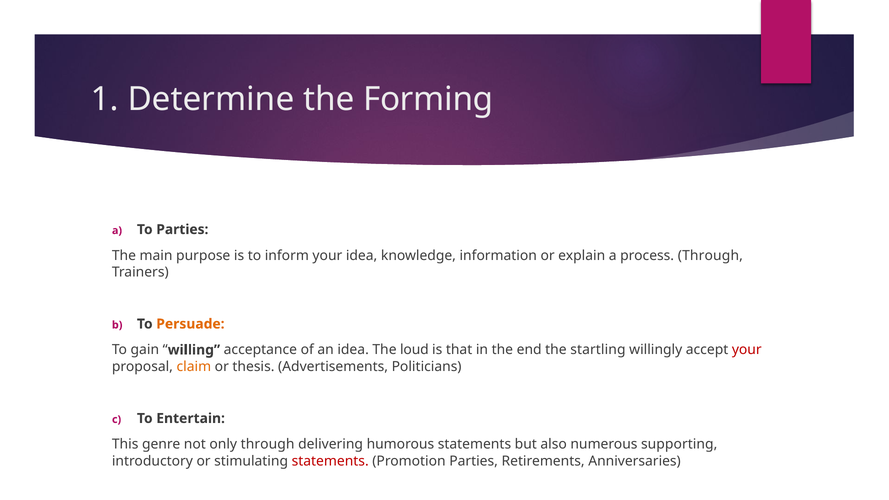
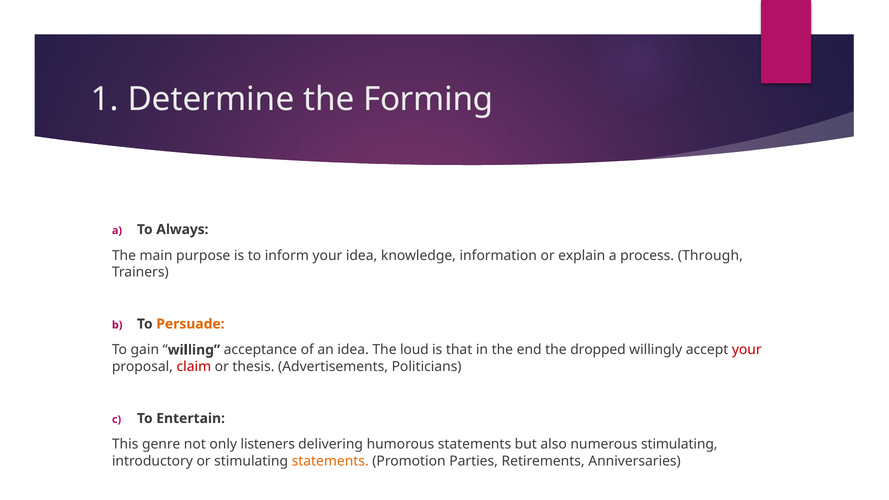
To Parties: Parties -> Always
startling: startling -> dropped
claim colour: orange -> red
only through: through -> listeners
numerous supporting: supporting -> stimulating
statements at (330, 461) colour: red -> orange
